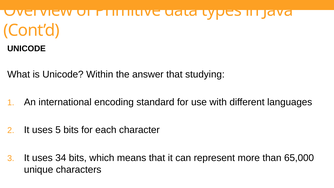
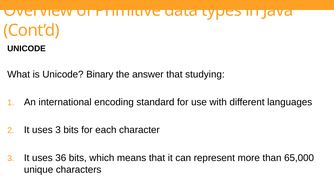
Within: Within -> Binary
uses 5: 5 -> 3
34: 34 -> 36
